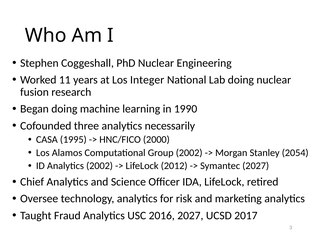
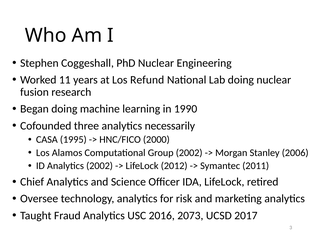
Integer: Integer -> Refund
2054: 2054 -> 2006
Symantec 2027: 2027 -> 2011
2016 2027: 2027 -> 2073
